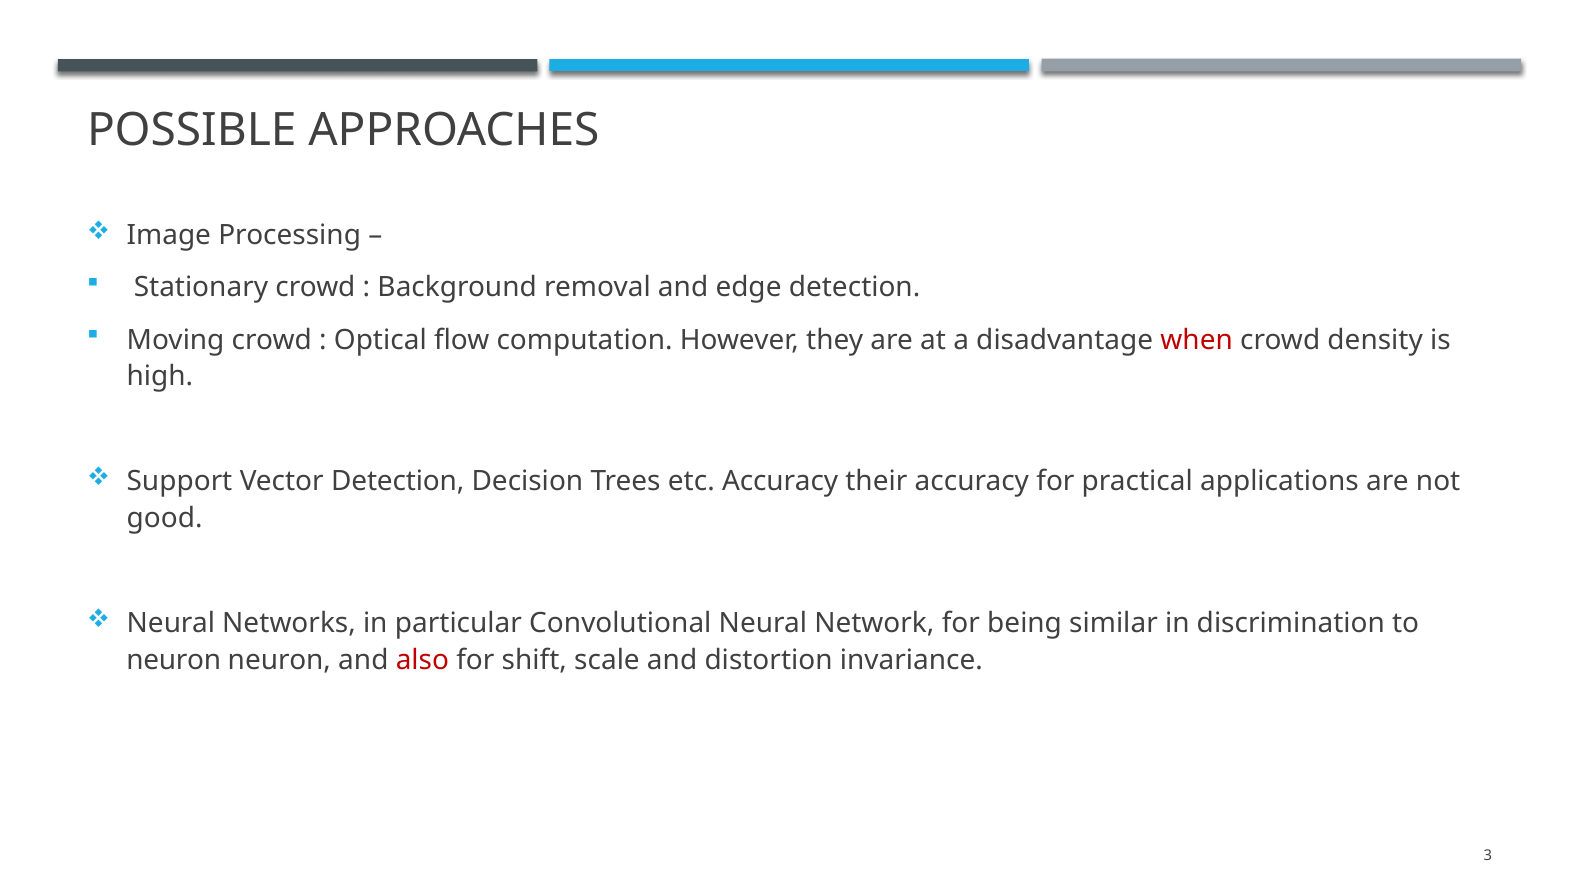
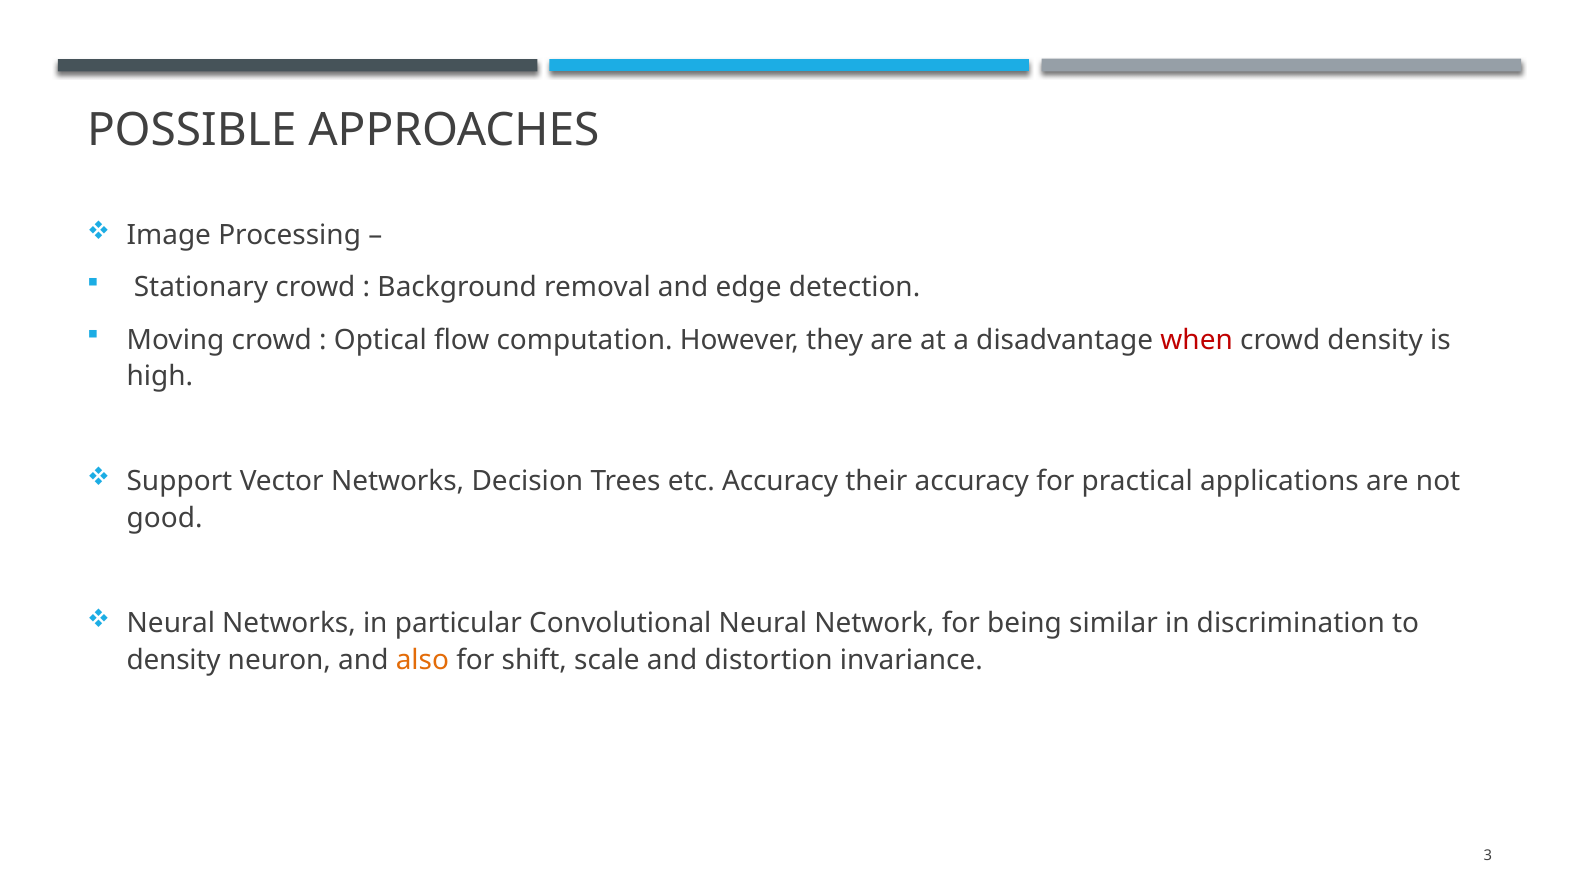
Vector Detection: Detection -> Networks
neuron at (174, 660): neuron -> density
also colour: red -> orange
